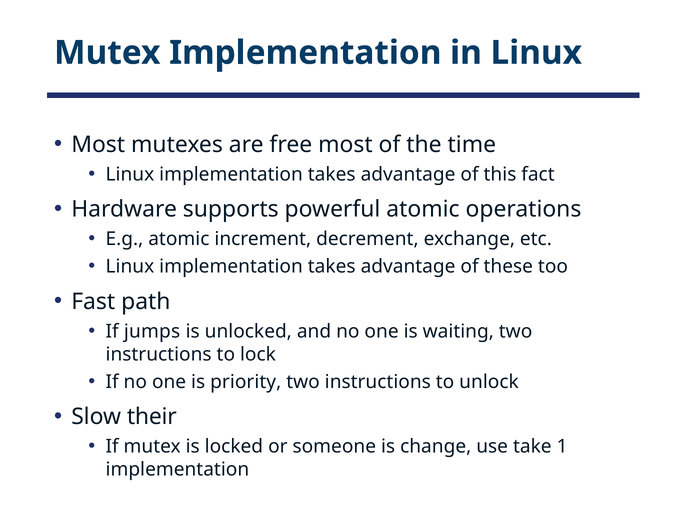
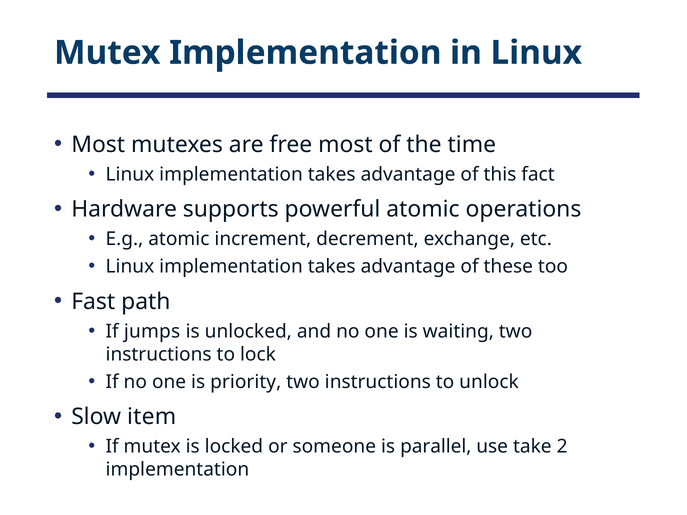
their: their -> item
change: change -> parallel
1: 1 -> 2
